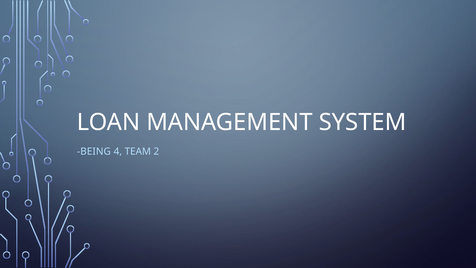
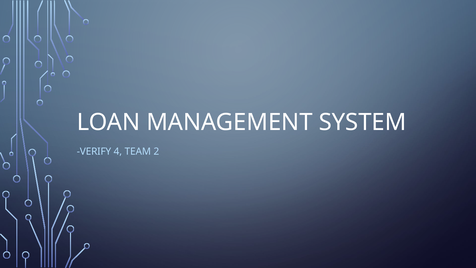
BEING: BEING -> VERIFY
